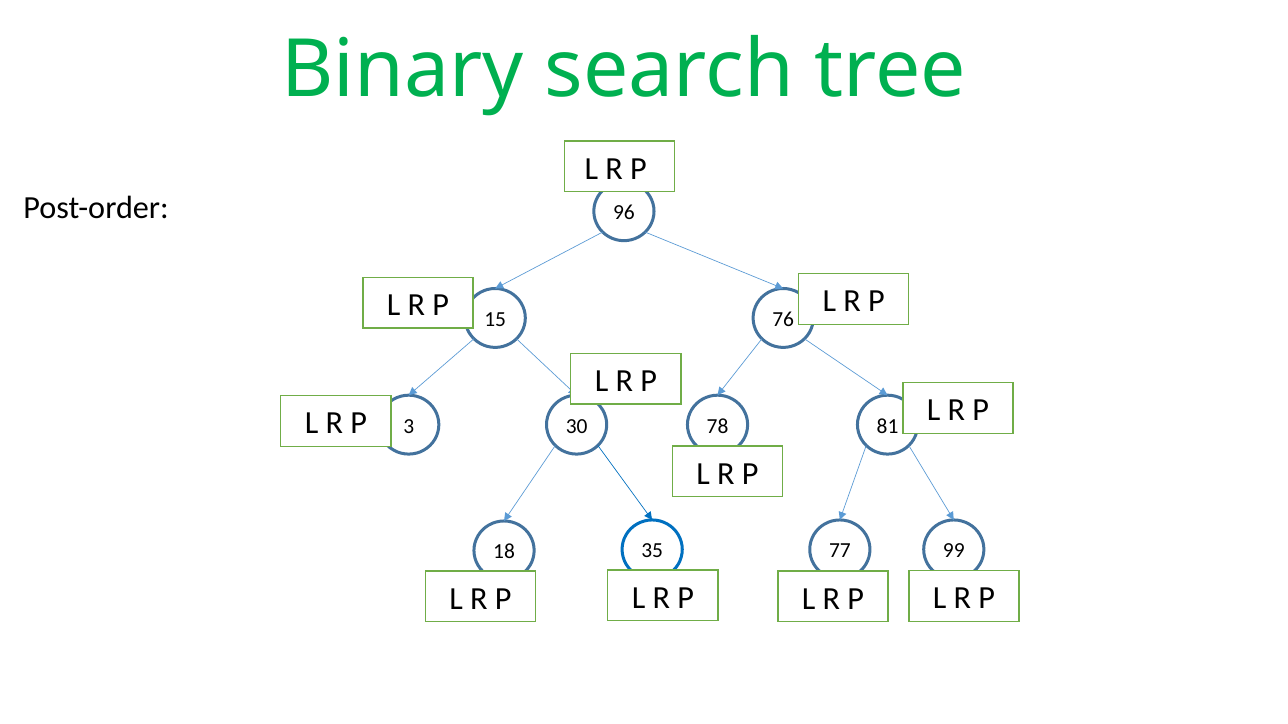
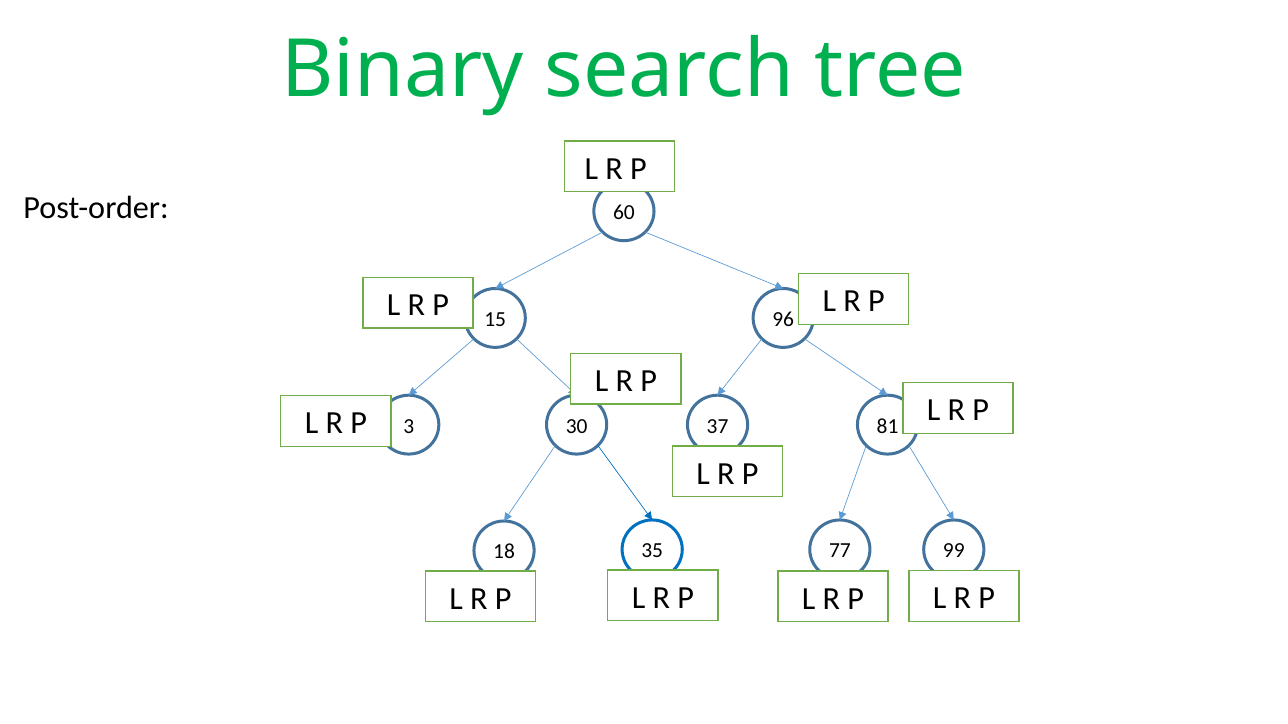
96: 96 -> 60
76: 76 -> 96
78: 78 -> 37
